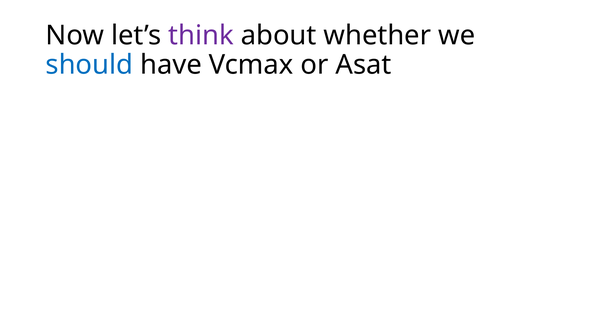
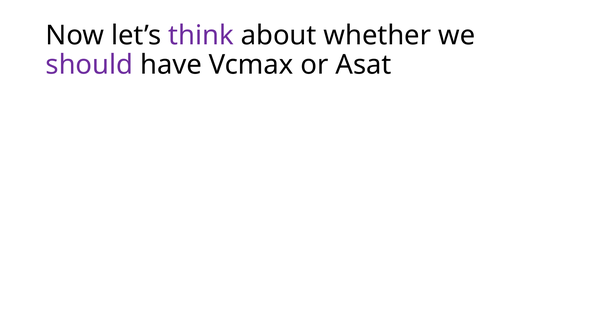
should colour: blue -> purple
